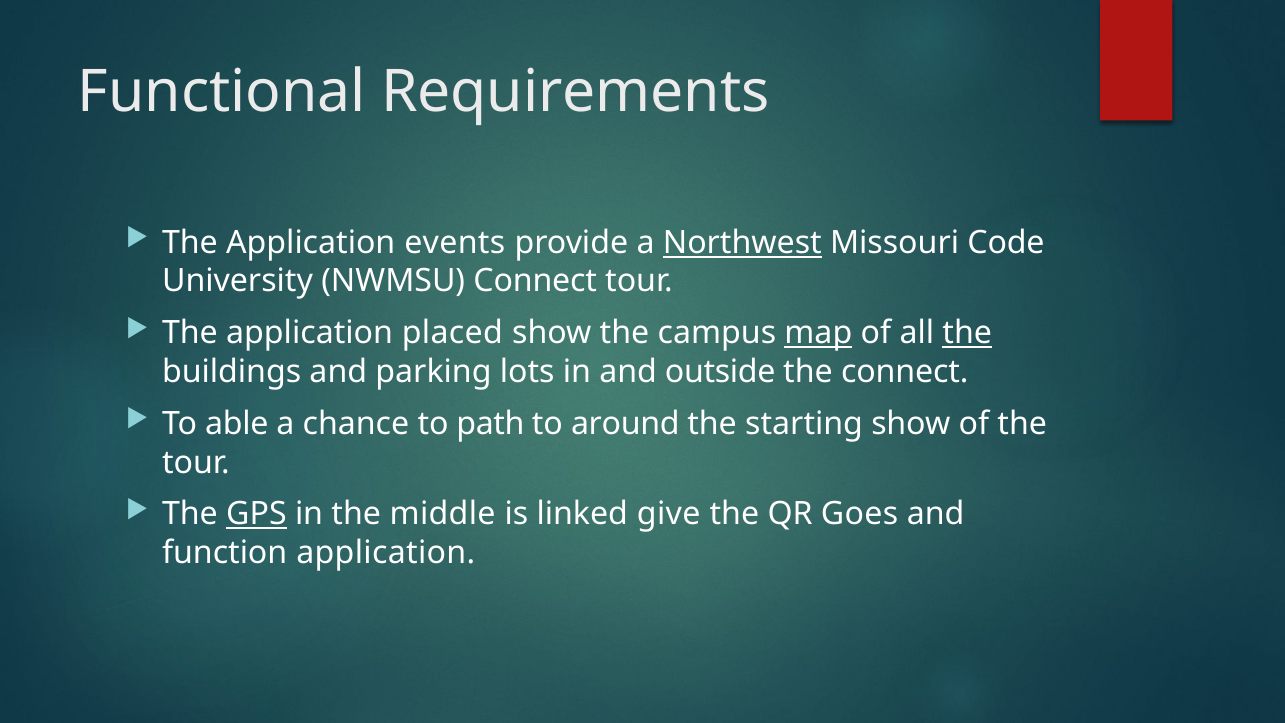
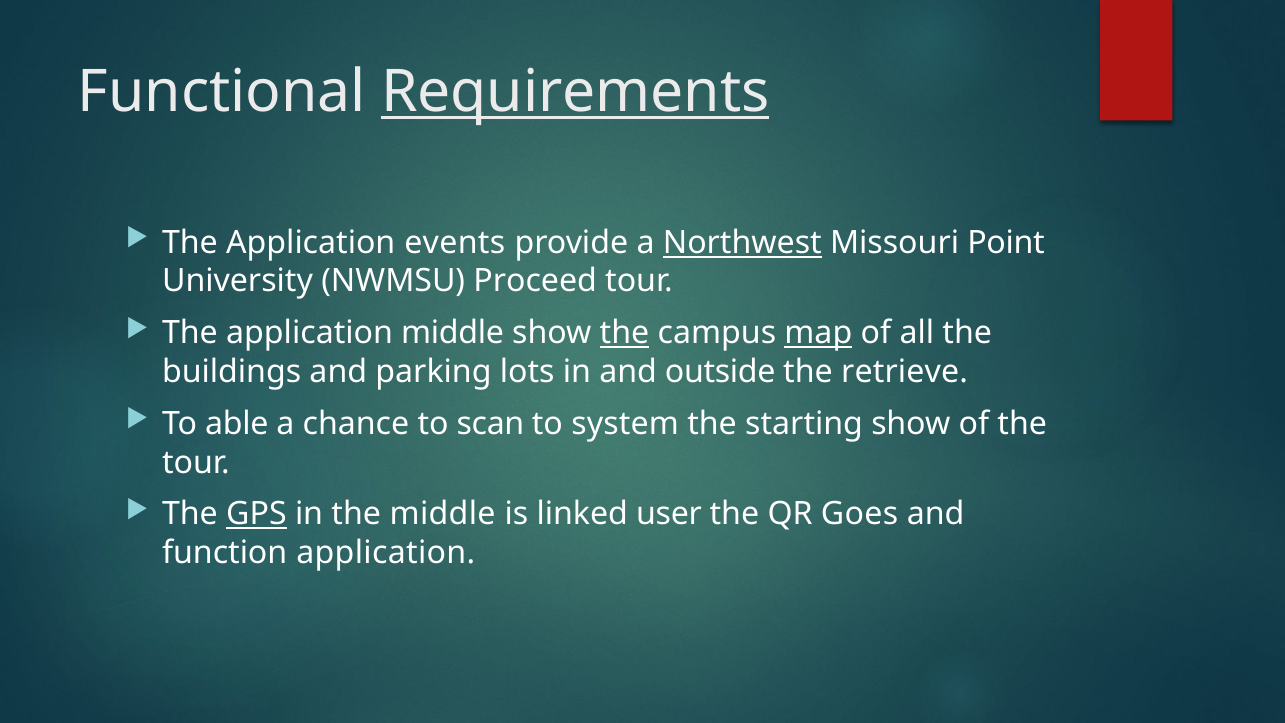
Requirements underline: none -> present
Code: Code -> Point
NWMSU Connect: Connect -> Proceed
application placed: placed -> middle
the at (624, 333) underline: none -> present
the at (967, 333) underline: present -> none
the connect: connect -> retrieve
path: path -> scan
around: around -> system
give: give -> user
